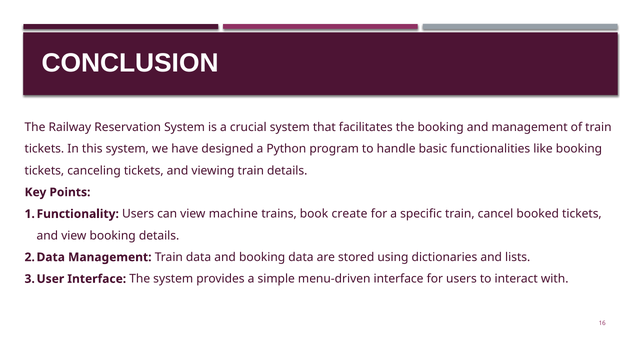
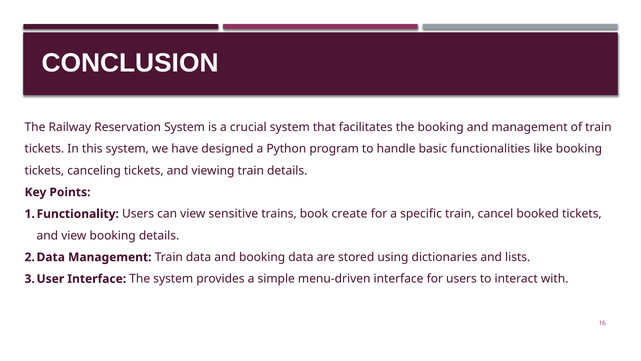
machine: machine -> sensitive
